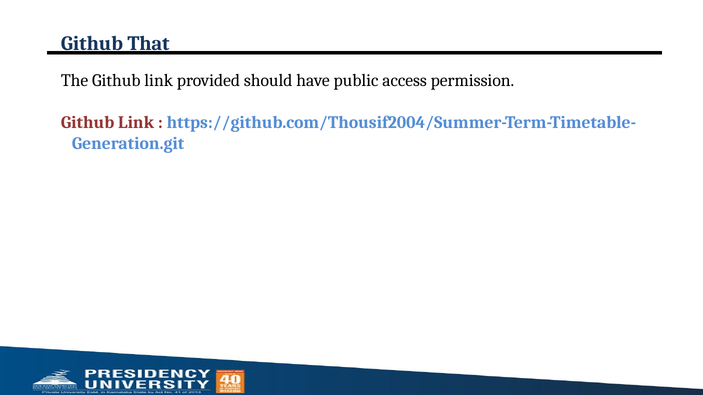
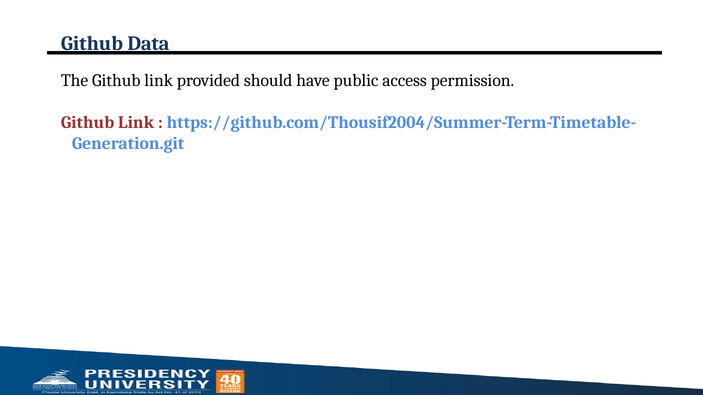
That: That -> Data
